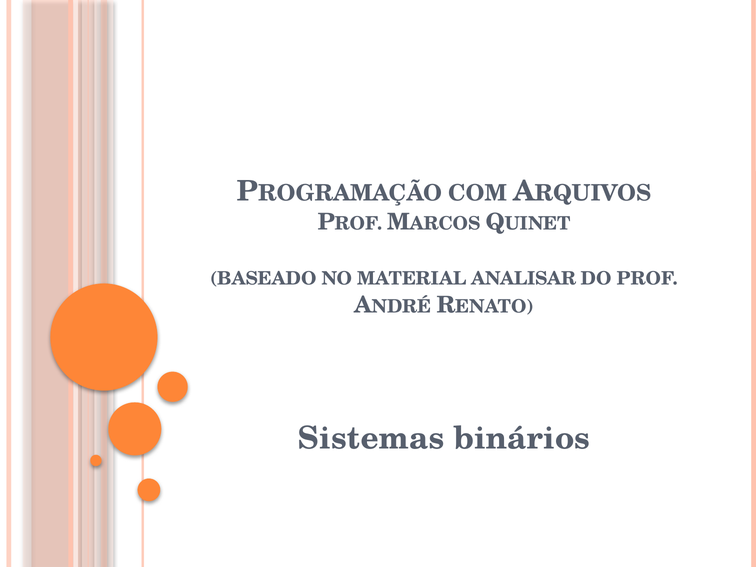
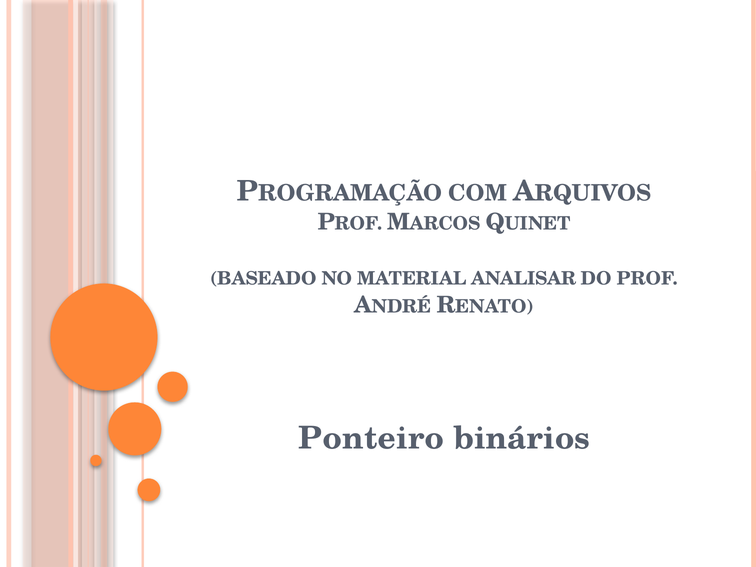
Sistemas: Sistemas -> Ponteiro
